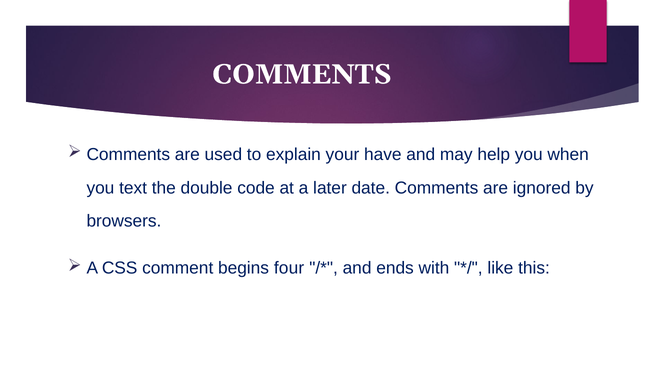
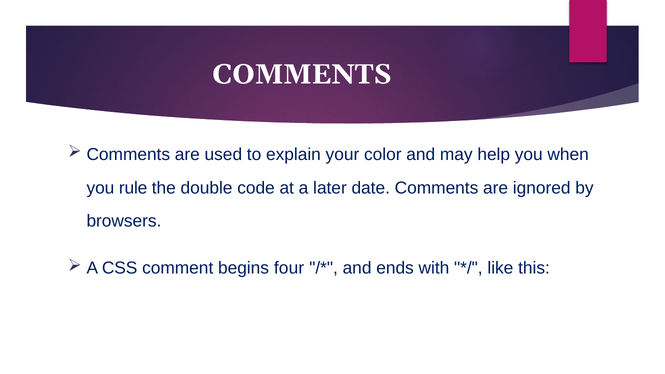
have: have -> color
text: text -> rule
